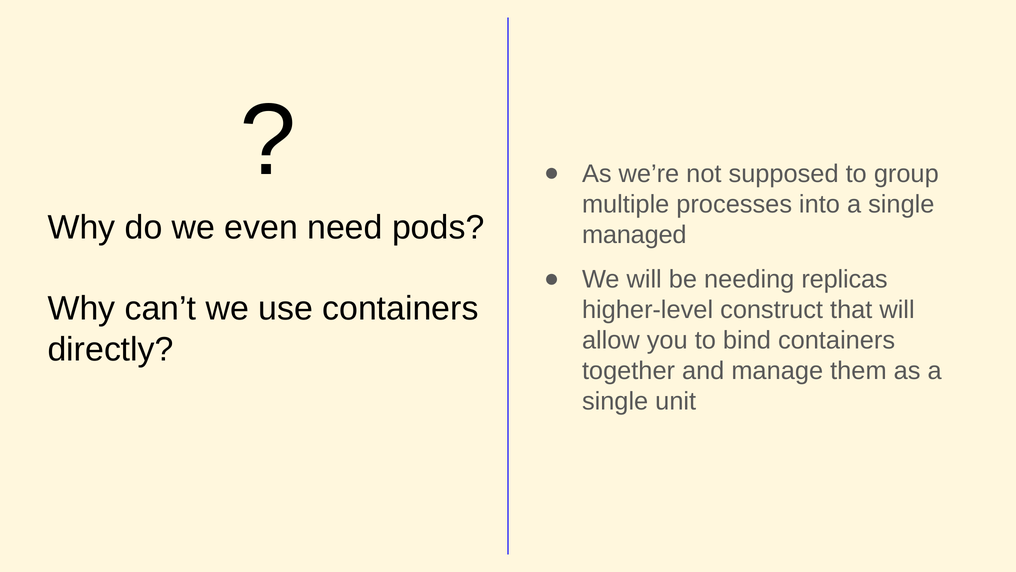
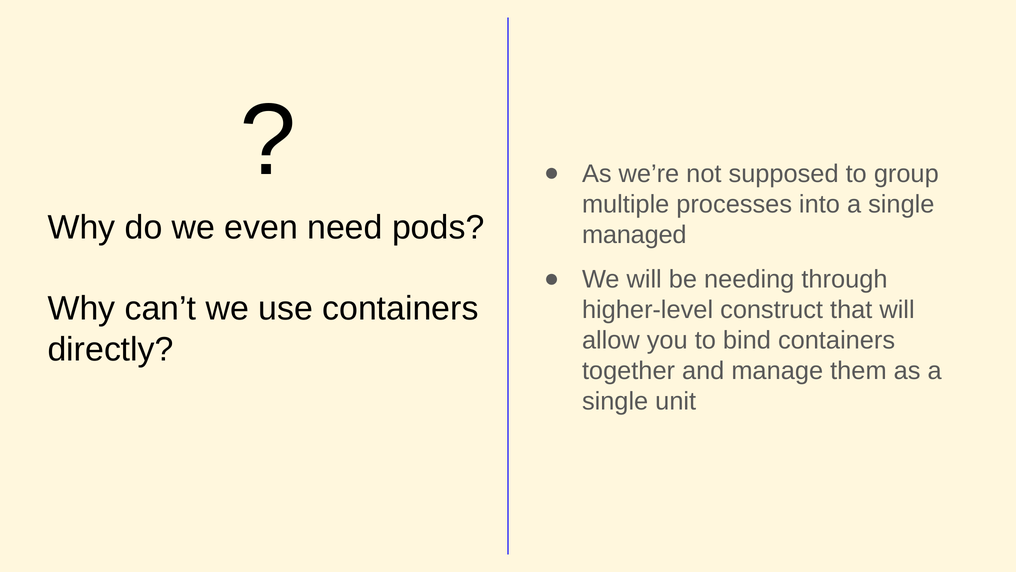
replicas: replicas -> through
